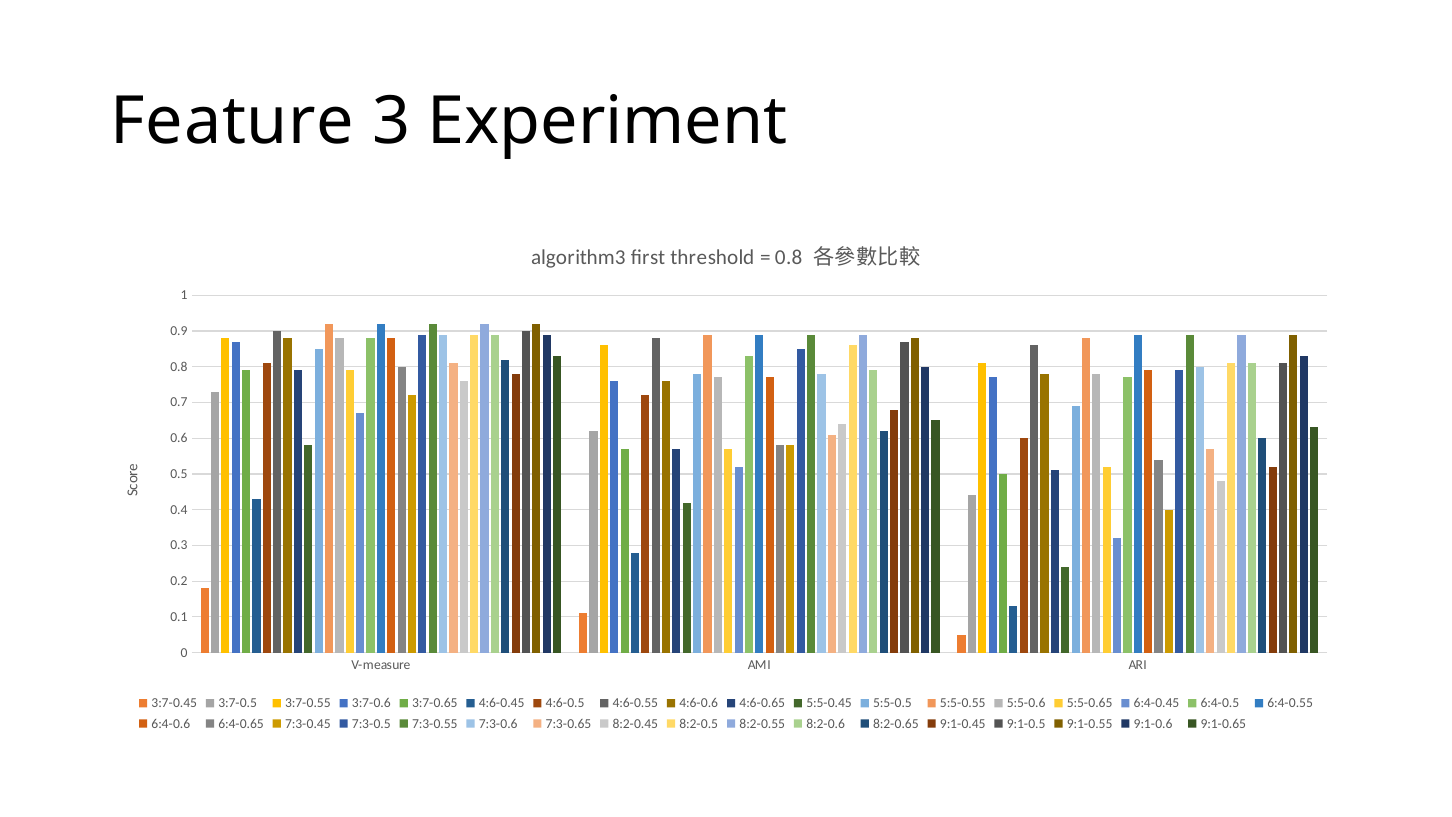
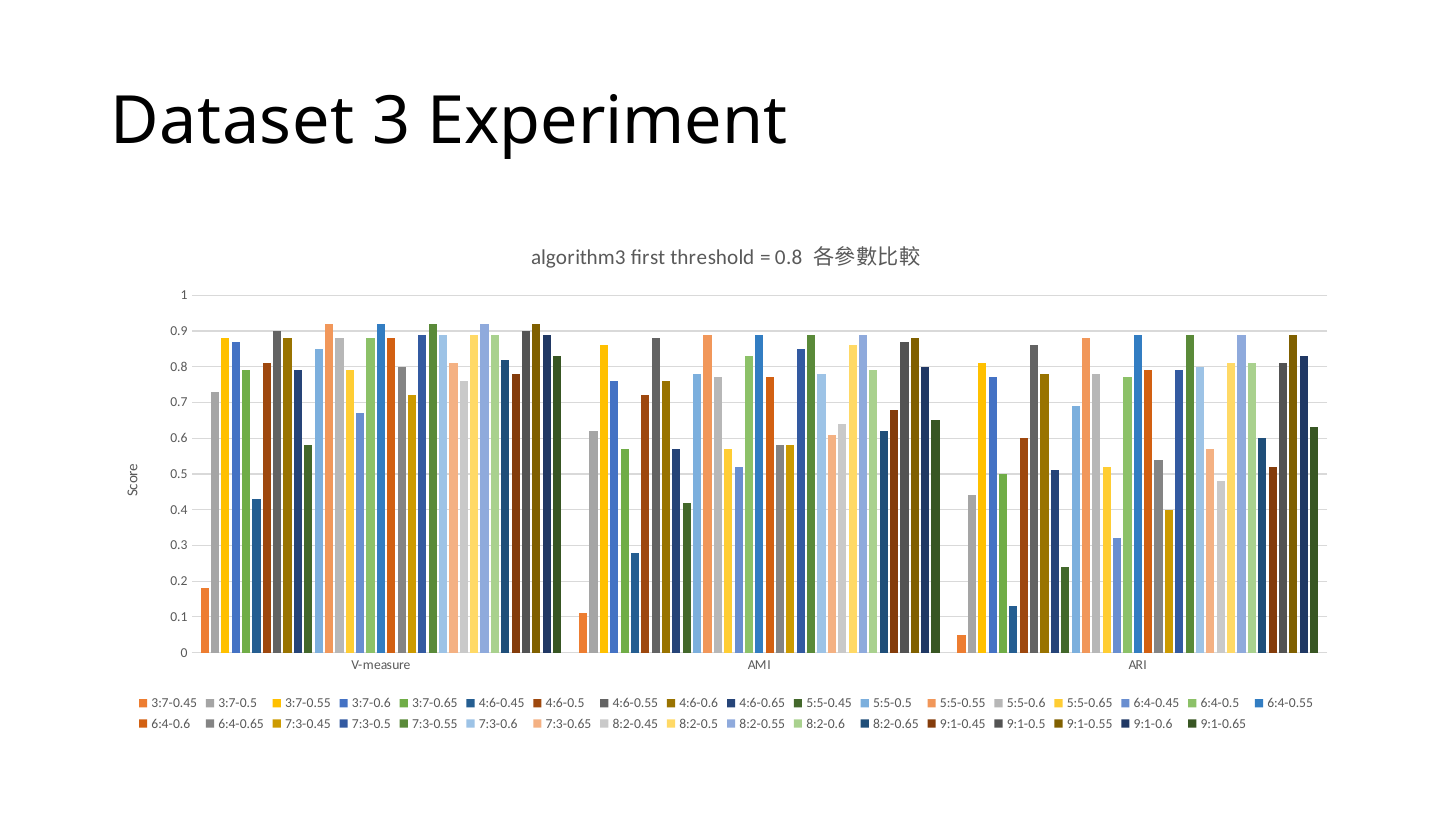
Feature: Feature -> Dataset
